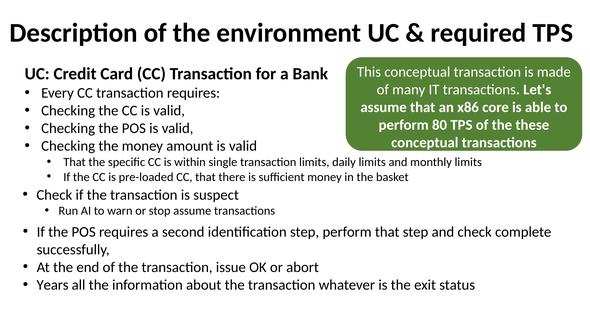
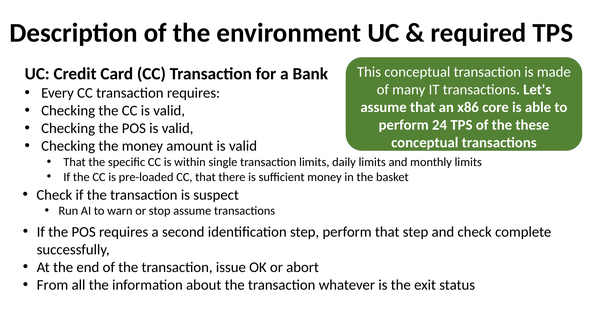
80: 80 -> 24
Years: Years -> From
